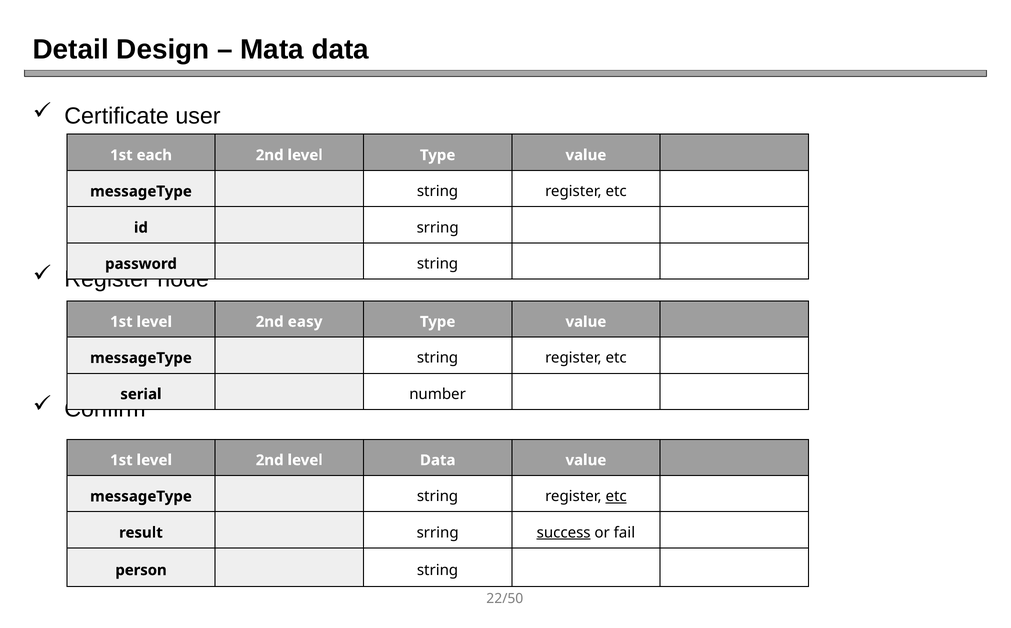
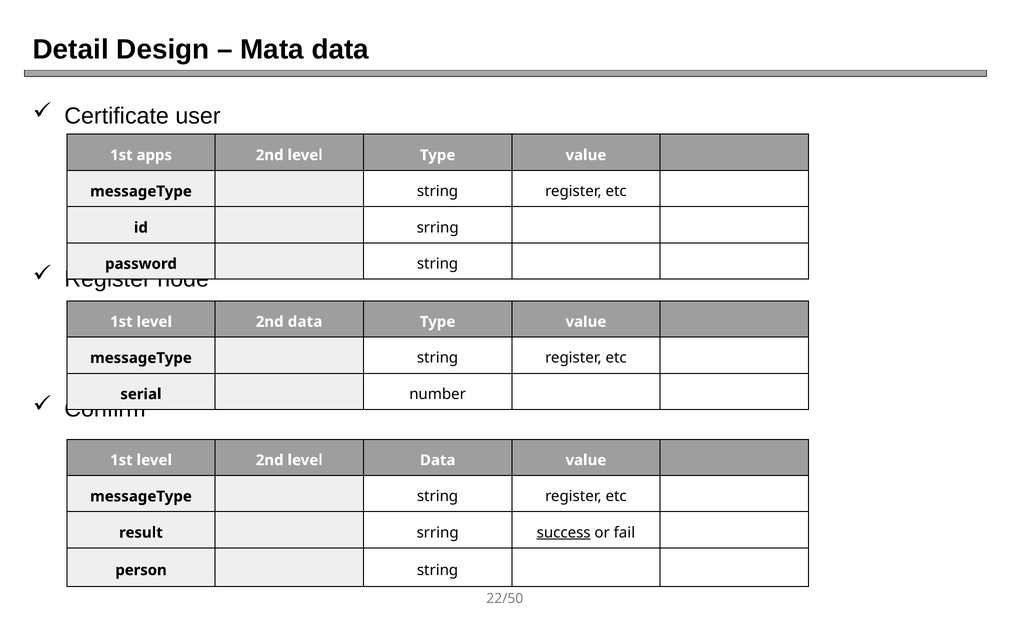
each: each -> apps
2nd easy: easy -> data
etc at (616, 496) underline: present -> none
